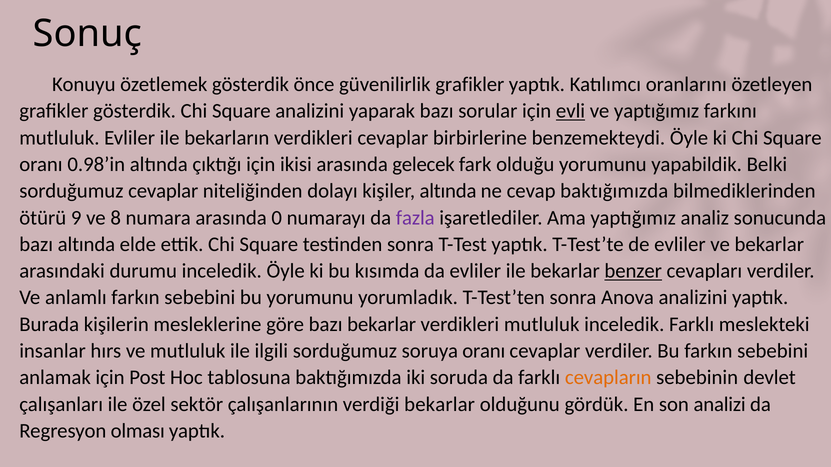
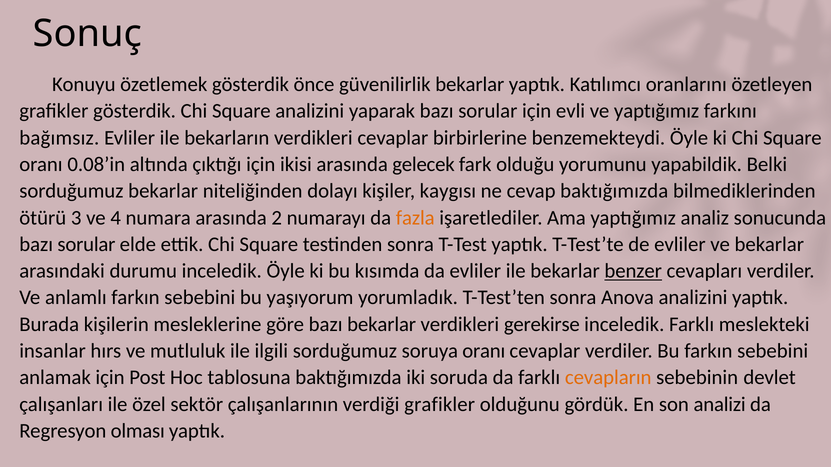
güvenilirlik grafikler: grafikler -> bekarlar
evli underline: present -> none
mutluluk at (59, 138): mutluluk -> bağımsız
0.98’in: 0.98’in -> 0.08’in
sorduğumuz cevaplar: cevaplar -> bekarlar
kişiler altında: altında -> kaygısı
9: 9 -> 3
8: 8 -> 4
0: 0 -> 2
fazla colour: purple -> orange
altında at (86, 245): altında -> sorular
bu yorumunu: yorumunu -> yaşıyorum
verdikleri mutluluk: mutluluk -> gerekirse
verdiği bekarlar: bekarlar -> grafikler
